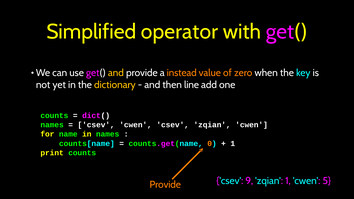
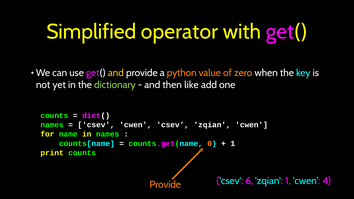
instead: instead -> python
dictionary colour: yellow -> light green
line: line -> like
9: 9 -> 6
5: 5 -> 4
